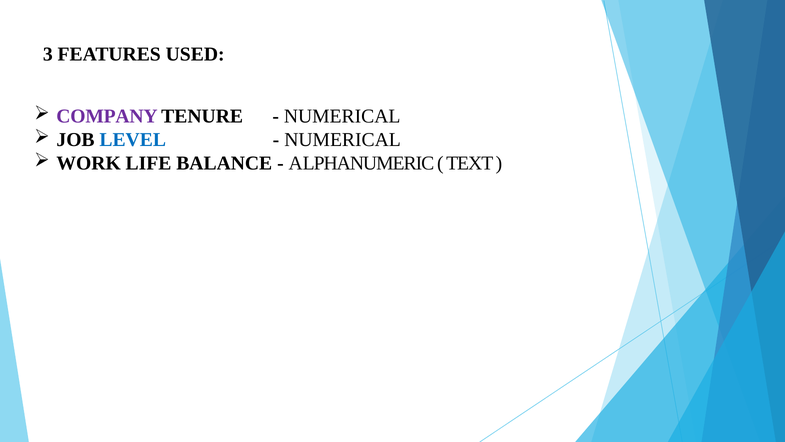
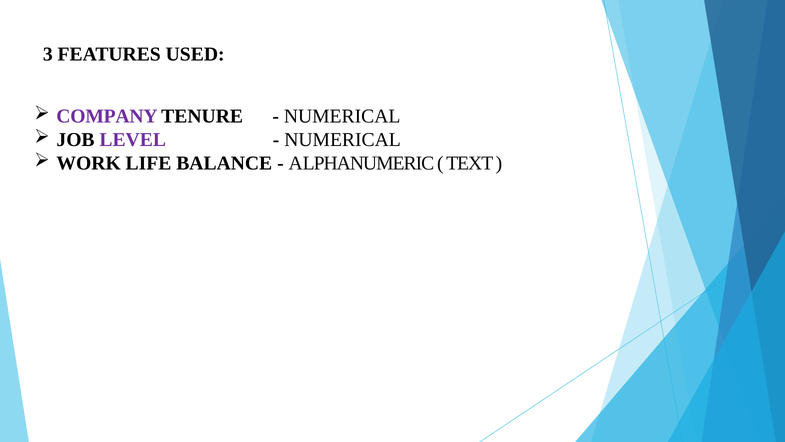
LEVEL colour: blue -> purple
